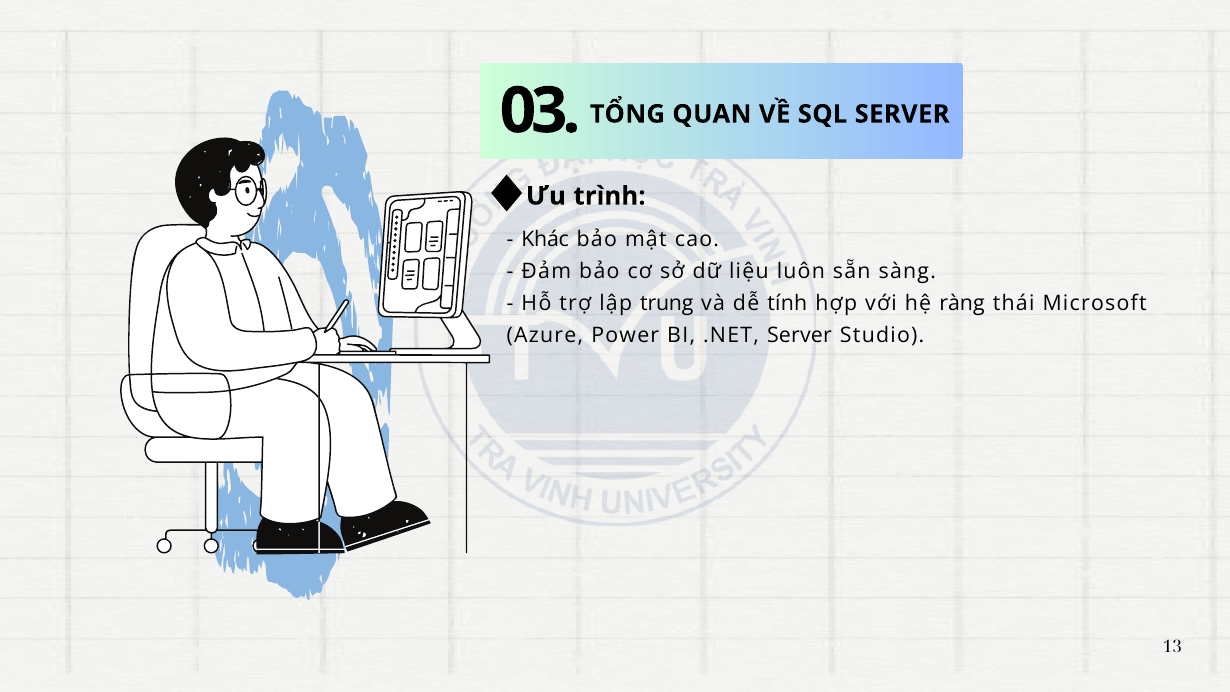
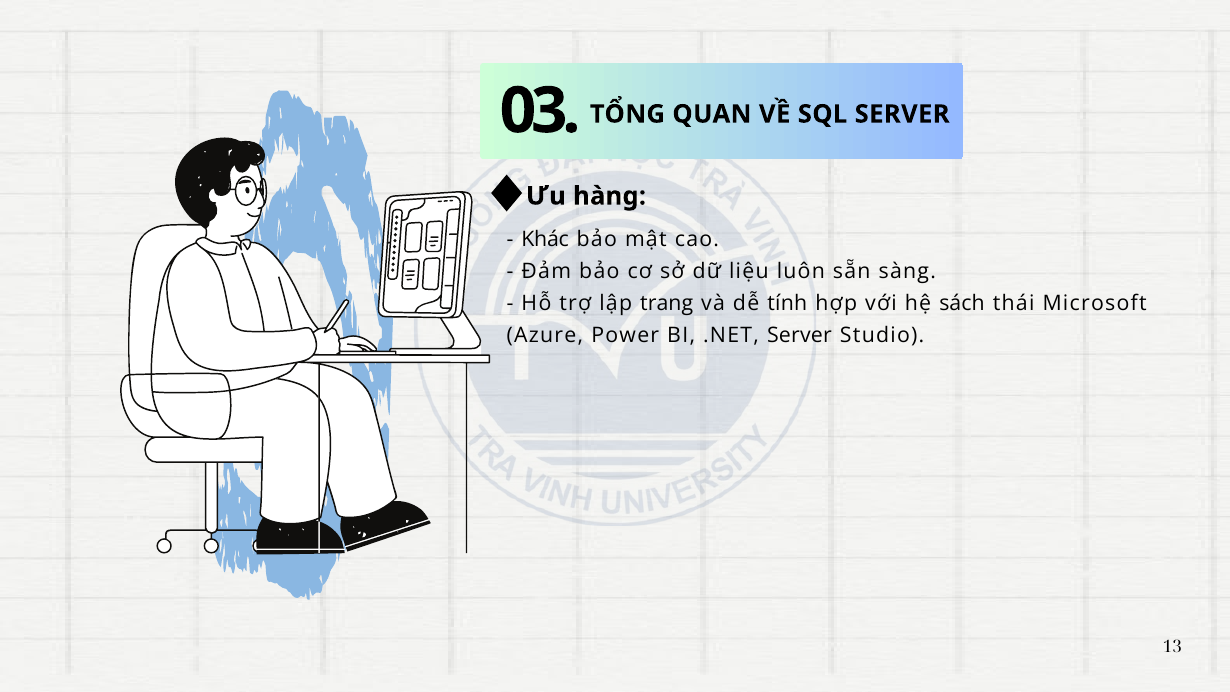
trình: trình -> hàng
trung: trung -> trang
ràng: ràng -> sách
